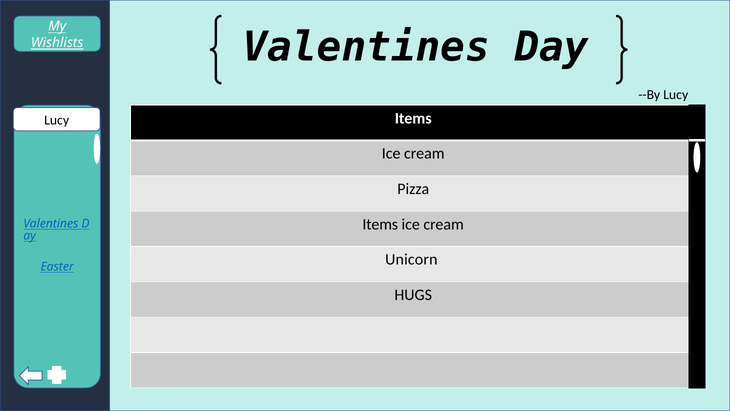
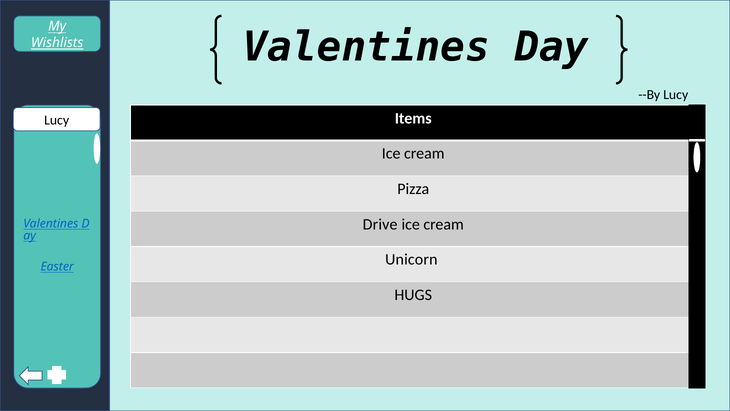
Items at (380, 224): Items -> Drive
